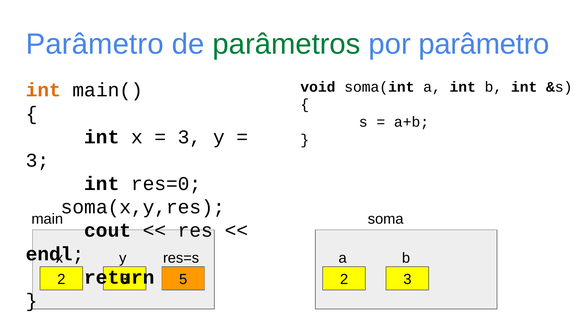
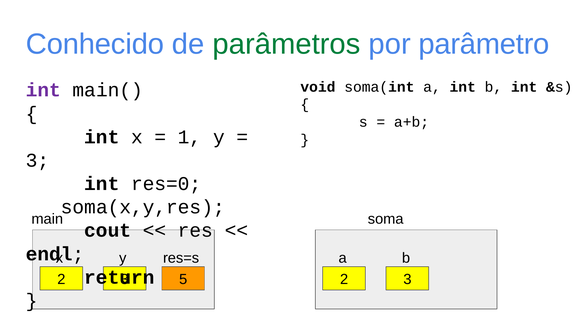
Parâmetro at (95, 44): Parâmetro -> Conhecido
int at (43, 90) colour: orange -> purple
3 at (190, 137): 3 -> 1
